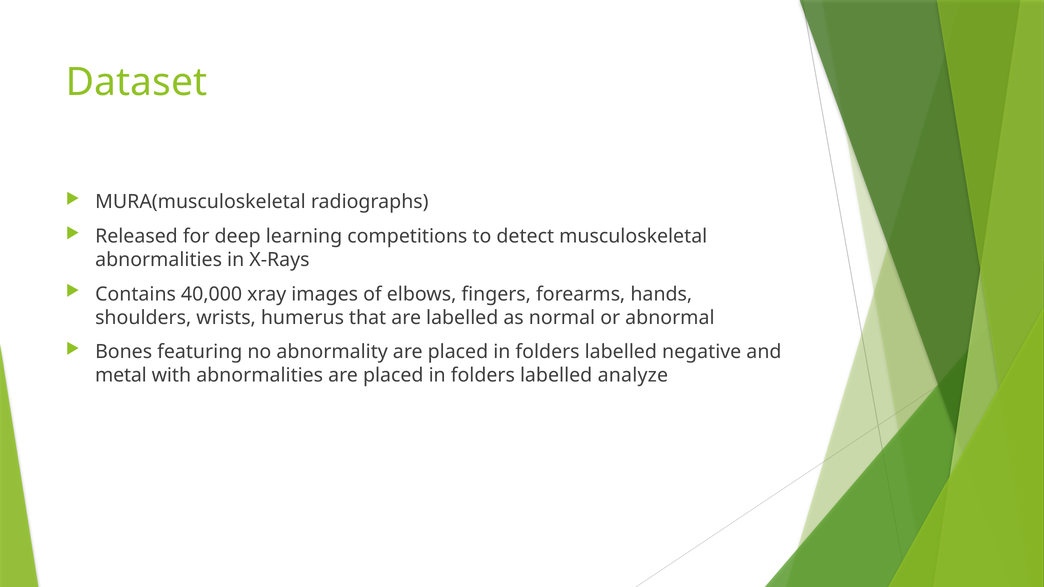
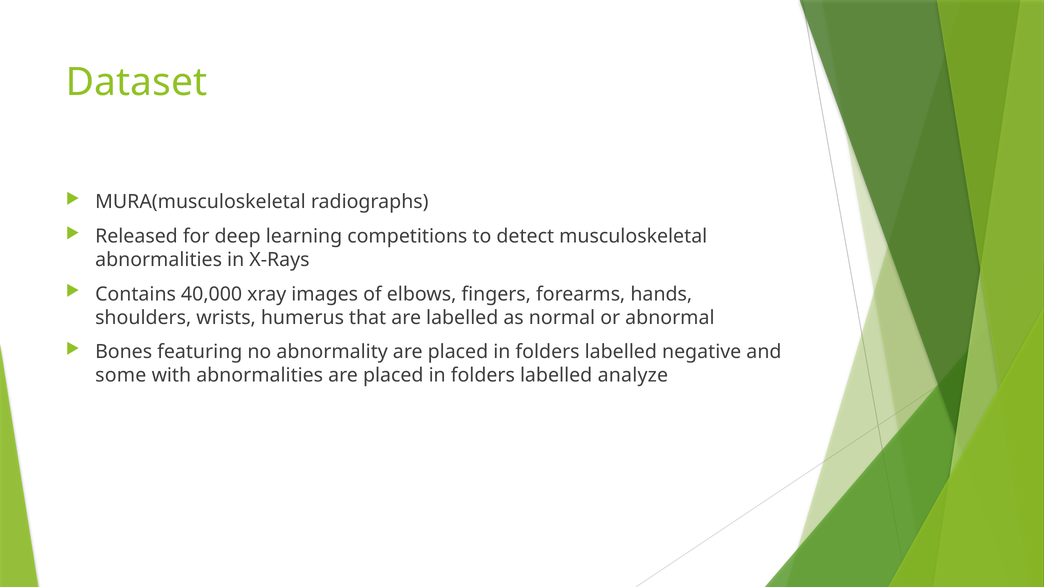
metal: metal -> some
